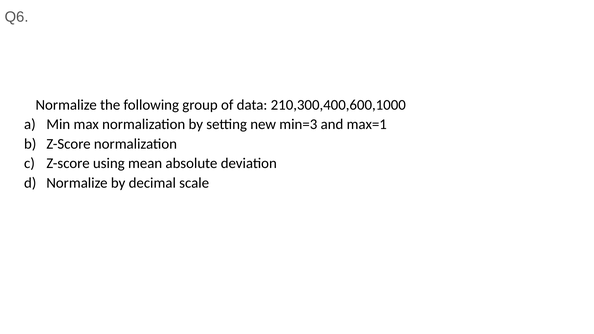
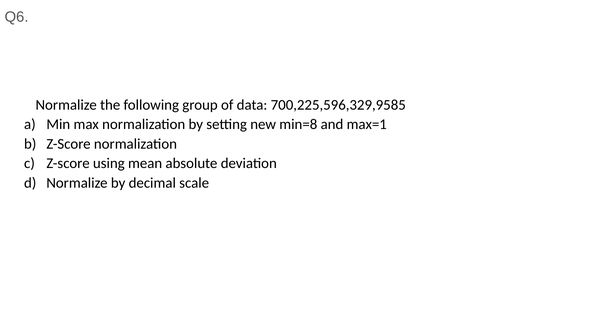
210,300,400,600,1000: 210,300,400,600,1000 -> 700,225,596,329,9585
min=3: min=3 -> min=8
